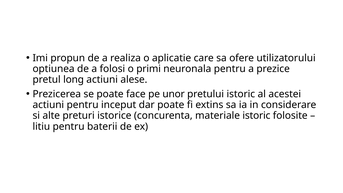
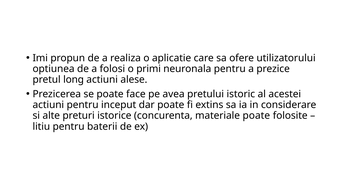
unor: unor -> avea
materiale istoric: istoric -> poate
